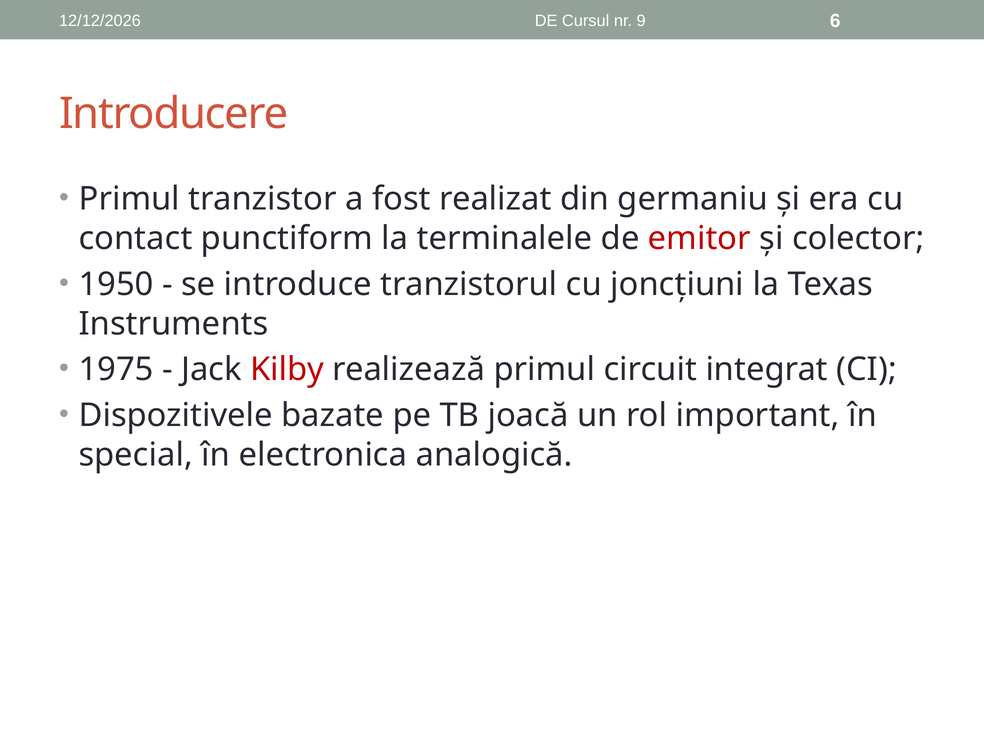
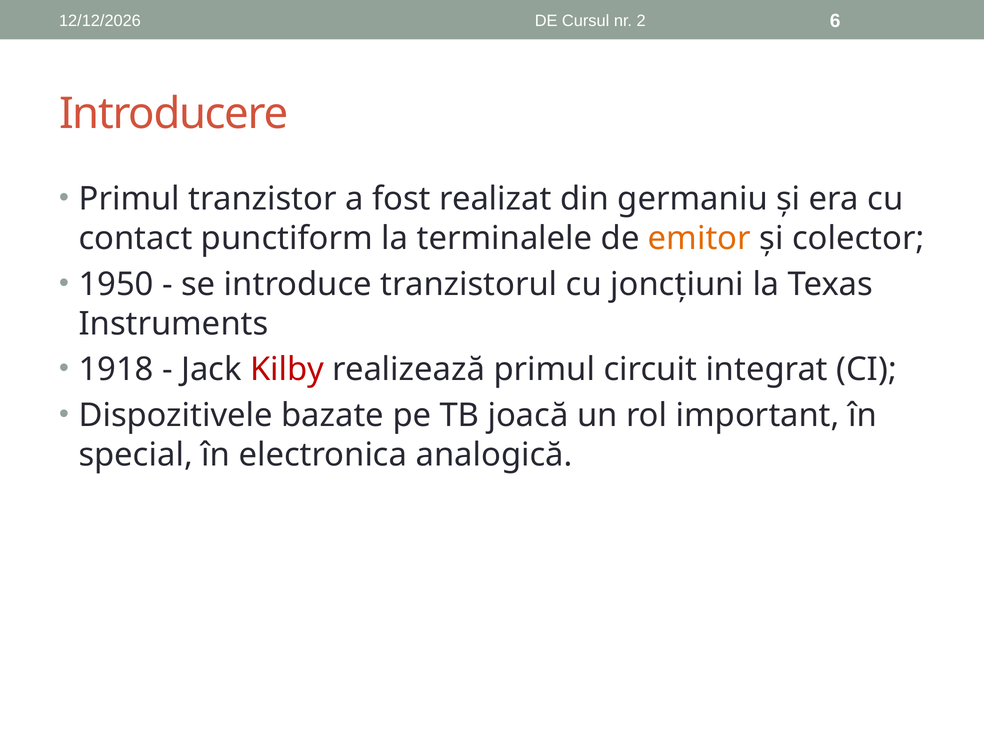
9: 9 -> 2
emitor colour: red -> orange
1975: 1975 -> 1918
